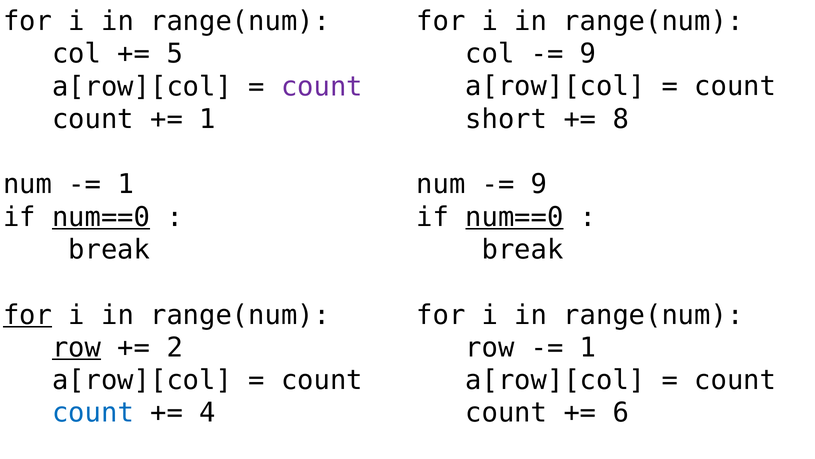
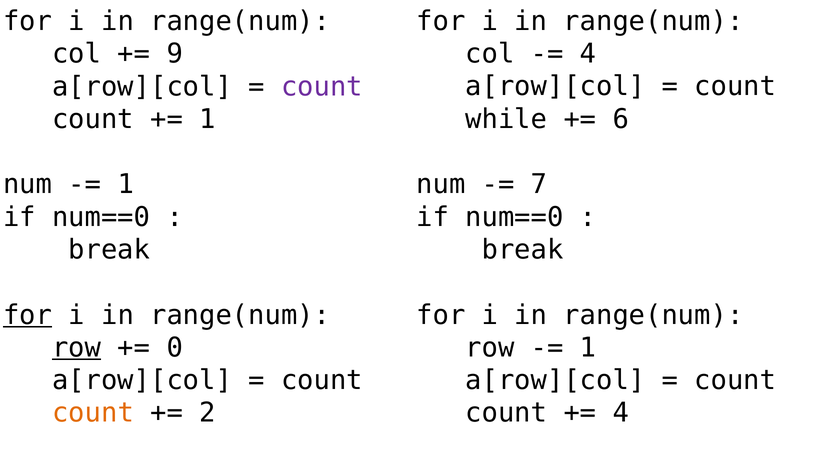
9 at (588, 54): 9 -> 4
5: 5 -> 9
short: short -> while
8: 8 -> 6
9 at (539, 184): 9 -> 7
num==0 at (101, 217) underline: present -> none
num==0 at (514, 217) underline: present -> none
2: 2 -> 0
6 at (621, 412): 6 -> 4
count at (93, 413) colour: blue -> orange
4: 4 -> 2
